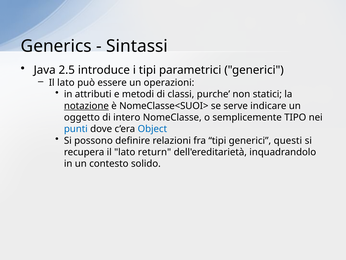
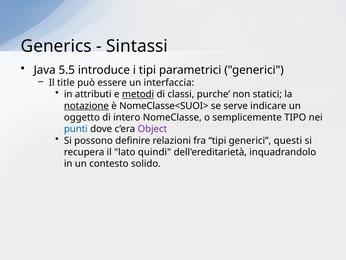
2.5: 2.5 -> 5.5
lato at (66, 83): lato -> title
operazioni: operazioni -> interfaccia
metodi underline: none -> present
Object colour: blue -> purple
return: return -> quindi
